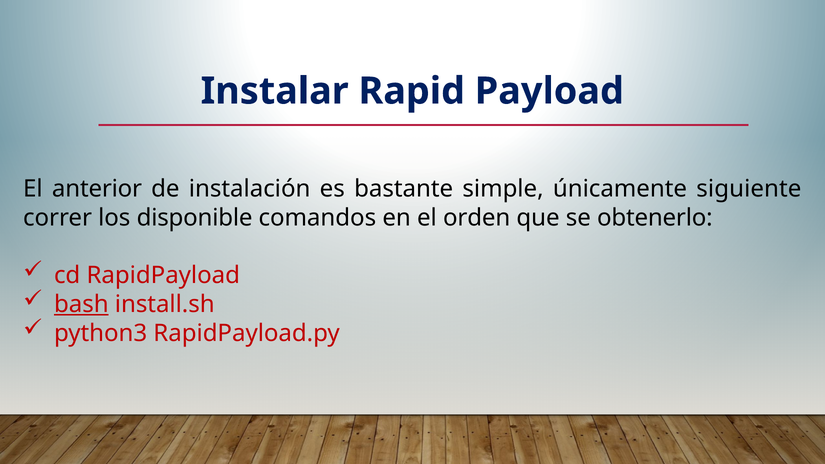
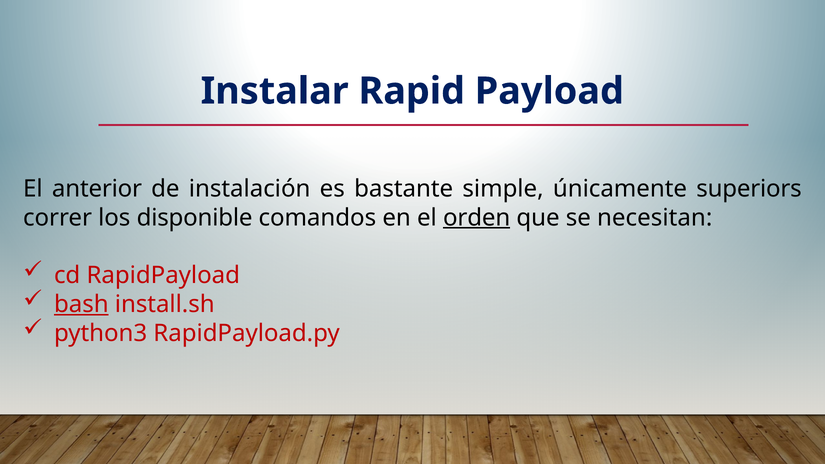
siguiente: siguiente -> superiors
orden underline: none -> present
obtenerlo: obtenerlo -> necesitan
